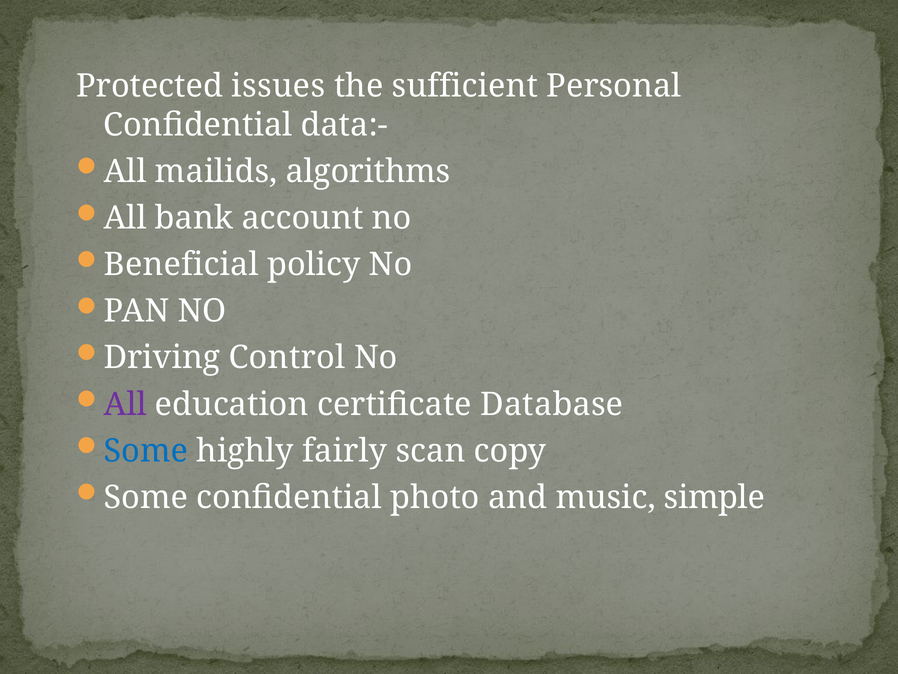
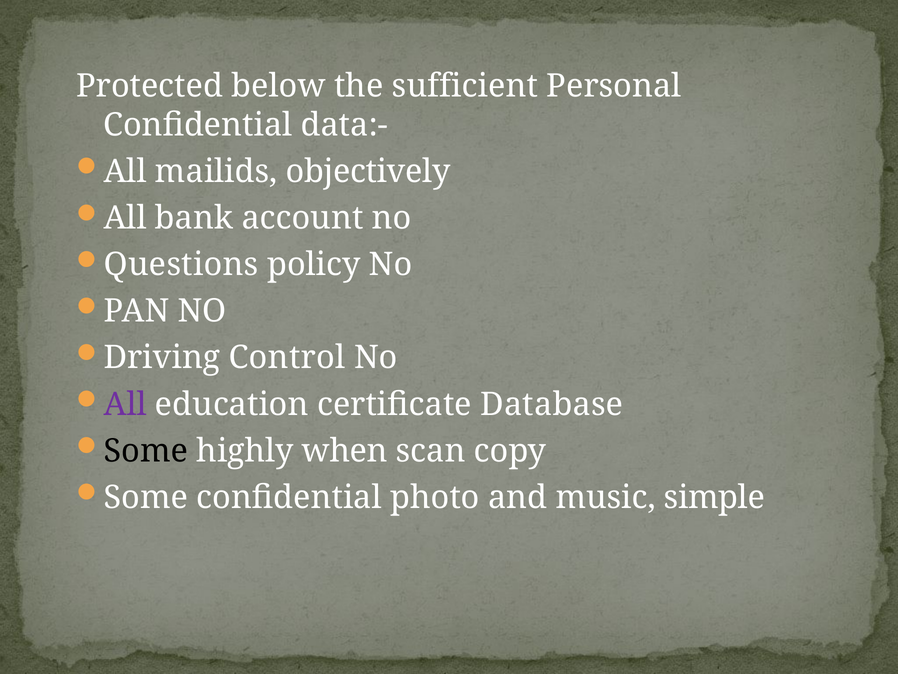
issues: issues -> below
algorithms: algorithms -> objectively
Beneficial: Beneficial -> Questions
Some at (146, 450) colour: blue -> black
fairly: fairly -> when
